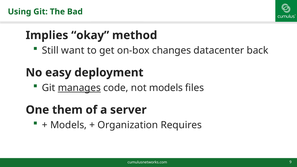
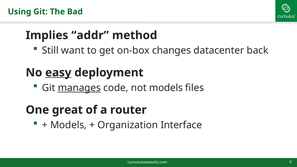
okay: okay -> addr
easy underline: none -> present
them: them -> great
server: server -> router
Requires: Requires -> Interface
